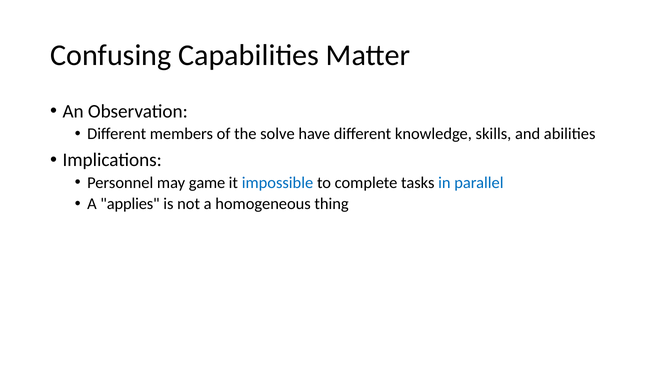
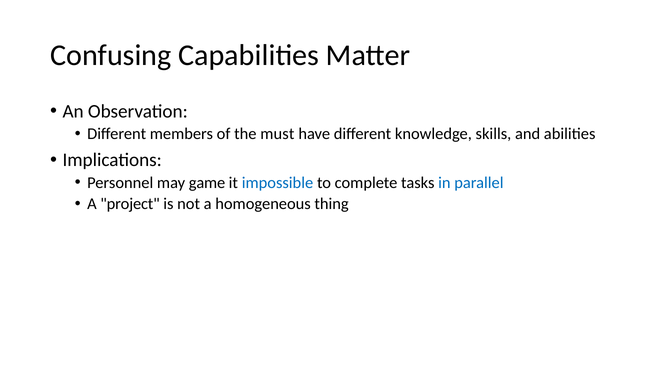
solve: solve -> must
applies: applies -> project
